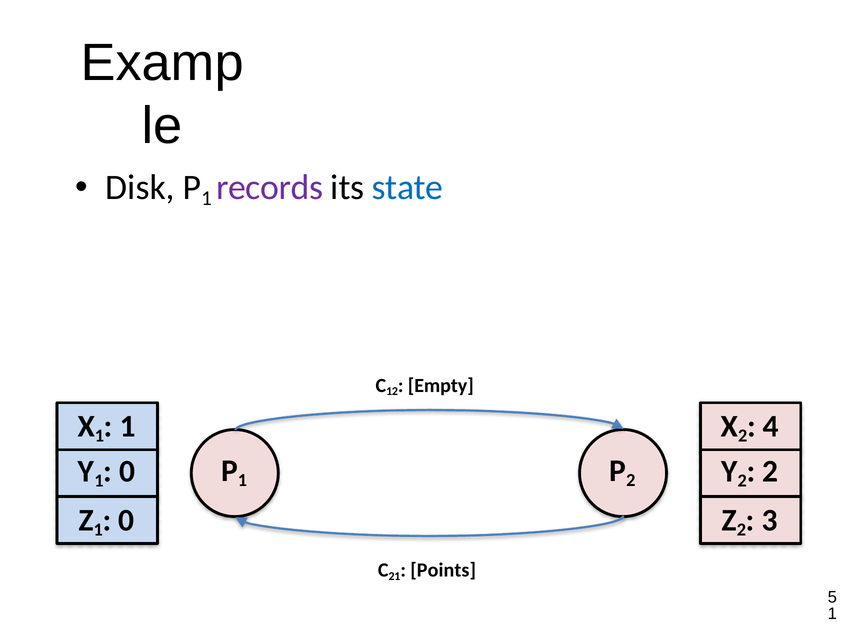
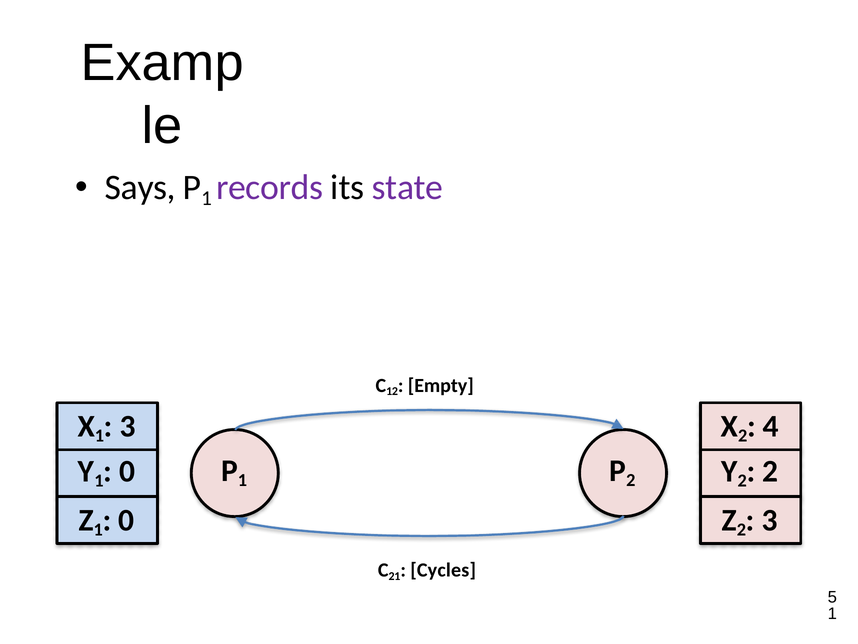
Disk: Disk -> Says
state colour: blue -> purple
1 at (128, 426): 1 -> 3
Points: Points -> Cycles
